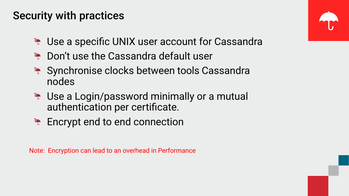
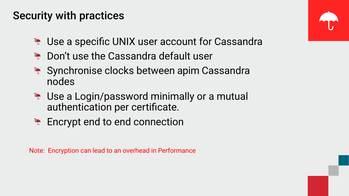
tools: tools -> apim
